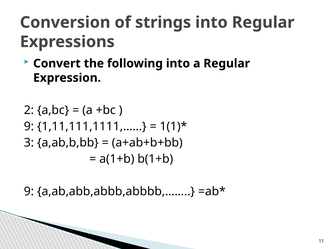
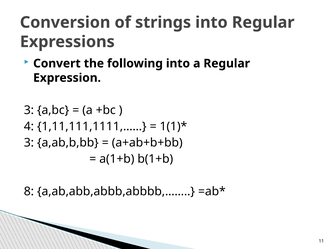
2 at (29, 110): 2 -> 3
9 at (29, 126): 9 -> 4
9 at (29, 191): 9 -> 8
